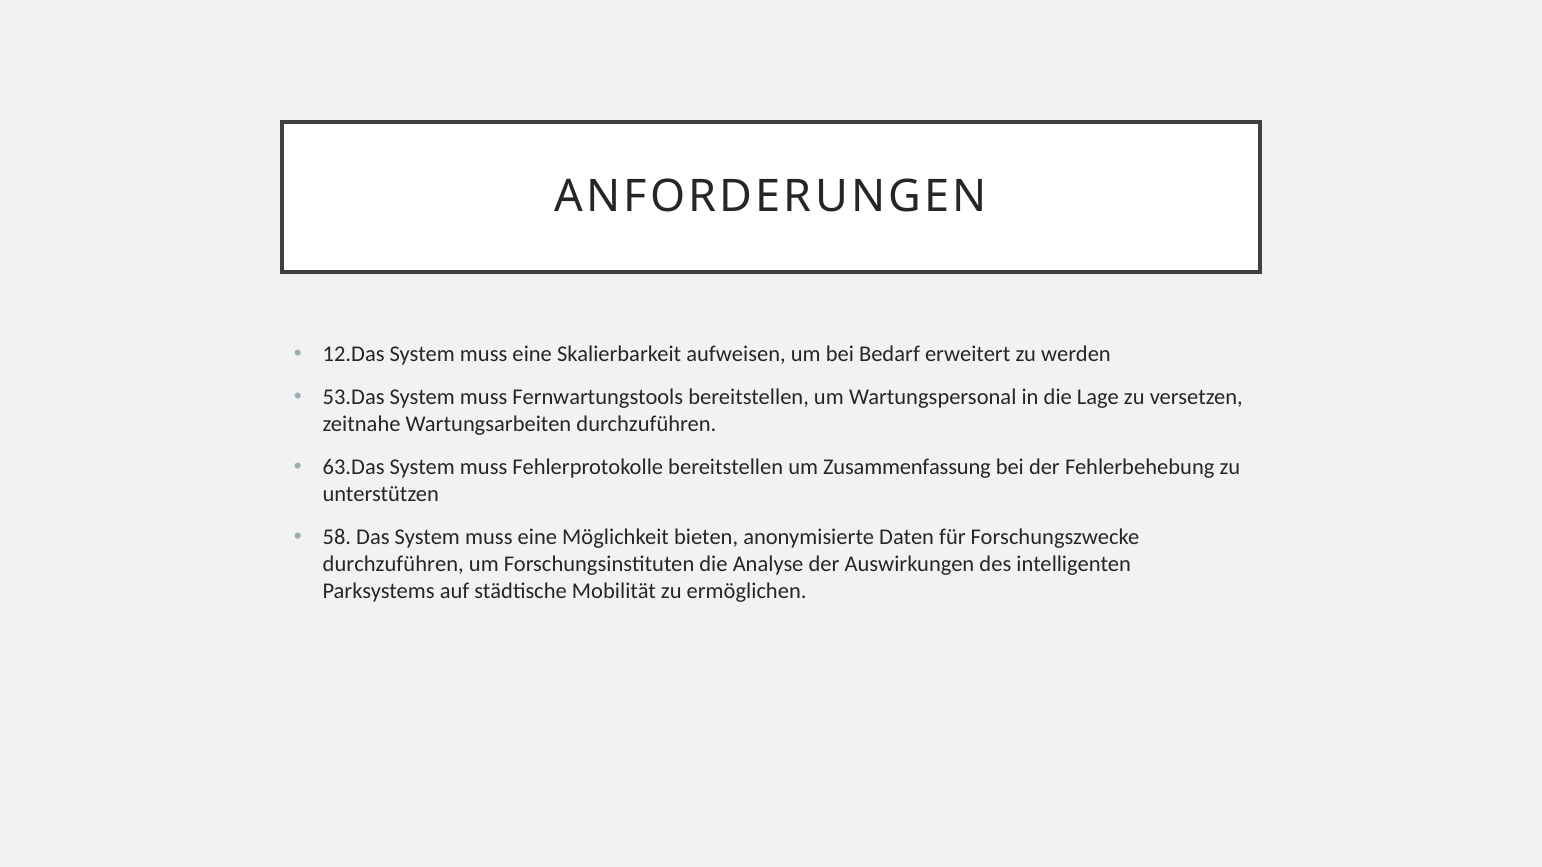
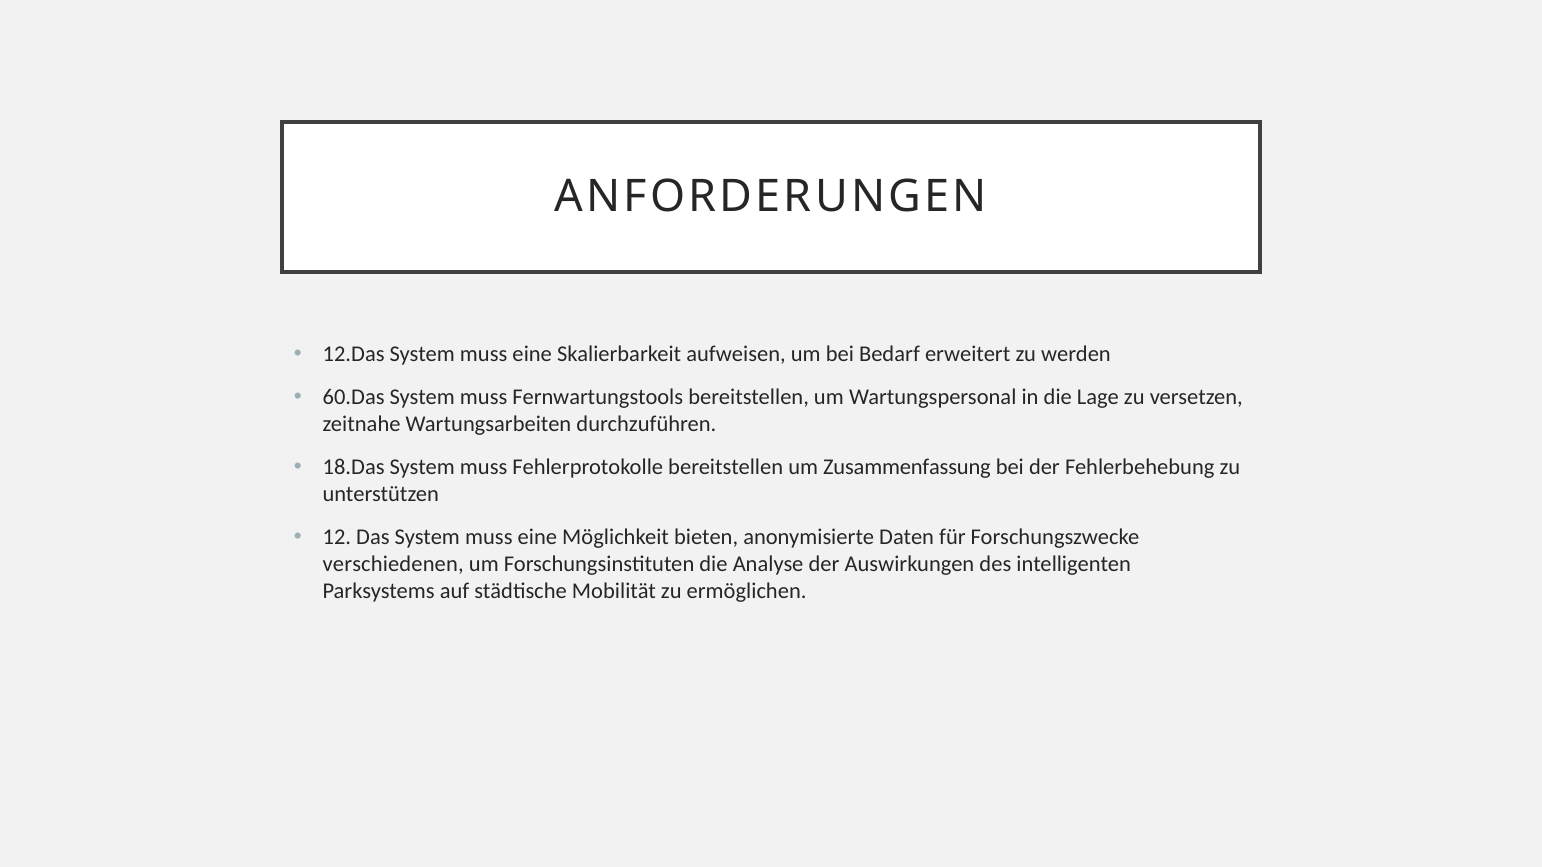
53.Das: 53.Das -> 60.Das
63.Das: 63.Das -> 18.Das
58: 58 -> 12
durchzuführen at (393, 565): durchzuführen -> verschiedenen
